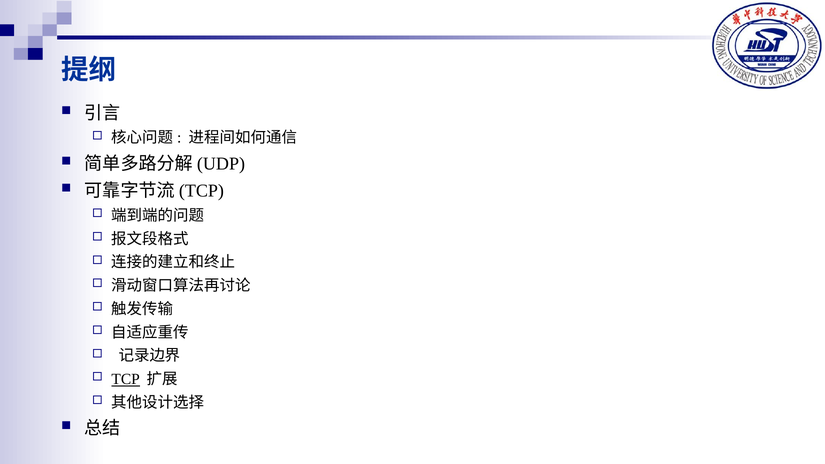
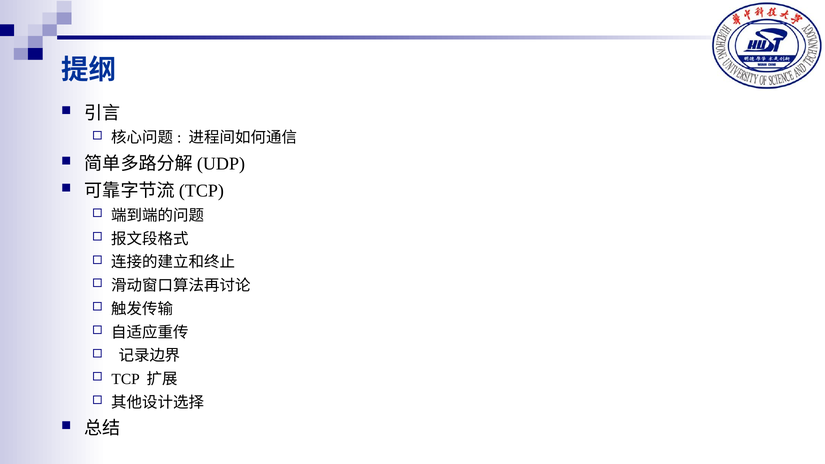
TCP underline: present -> none
